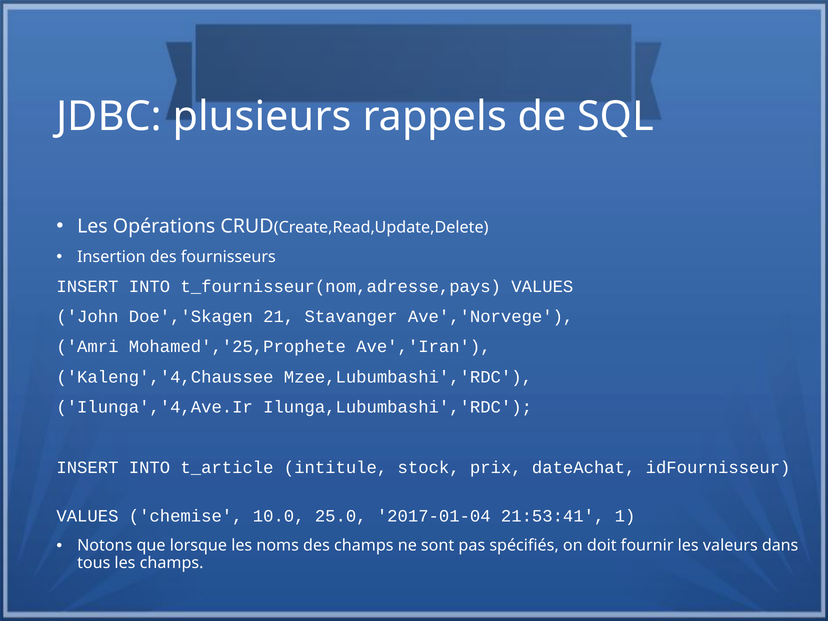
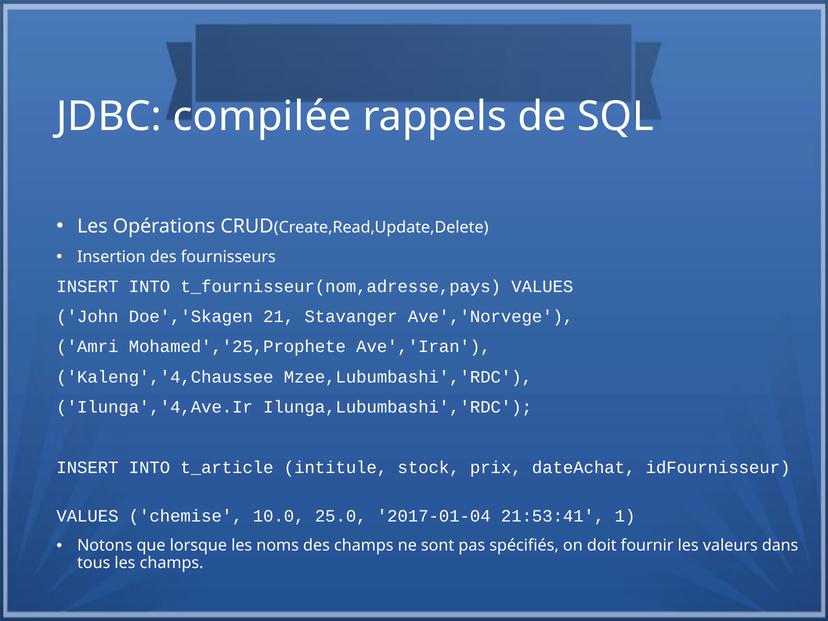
plusieurs: plusieurs -> compilée
